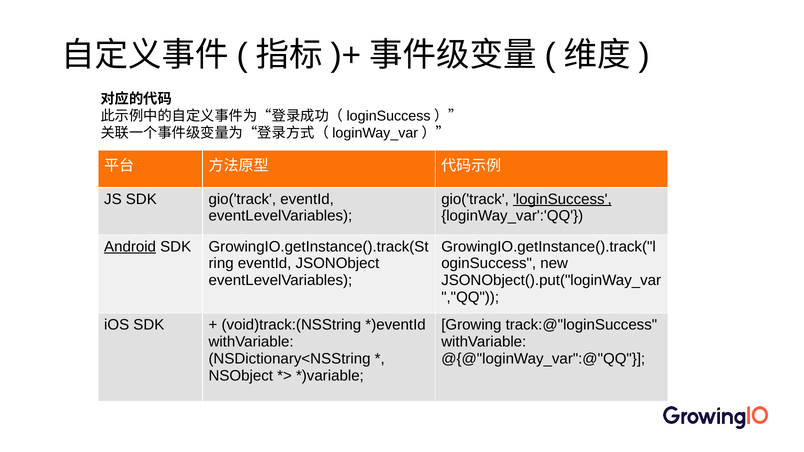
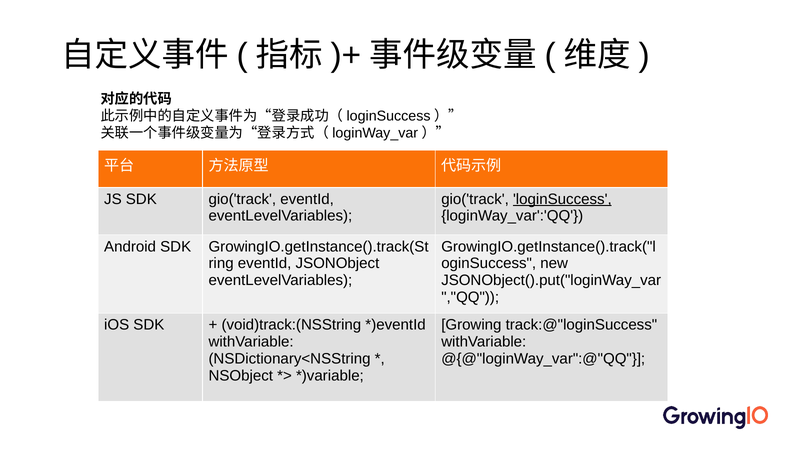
Android underline: present -> none
